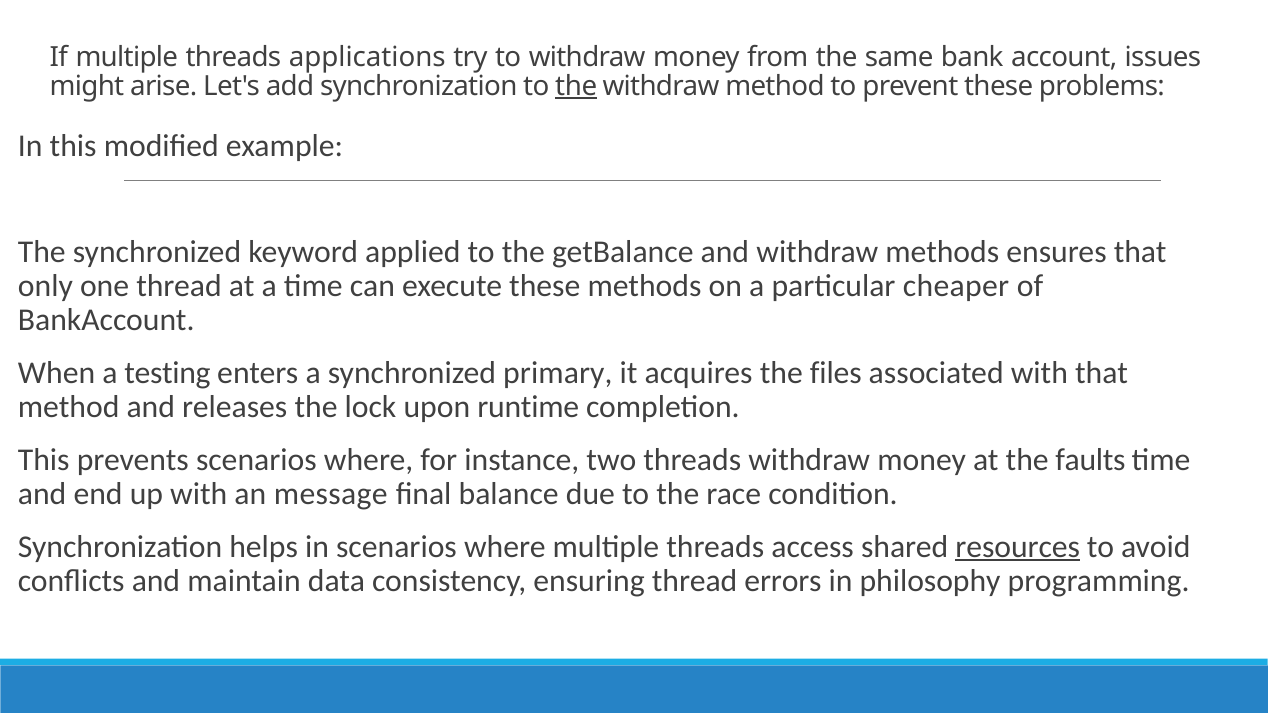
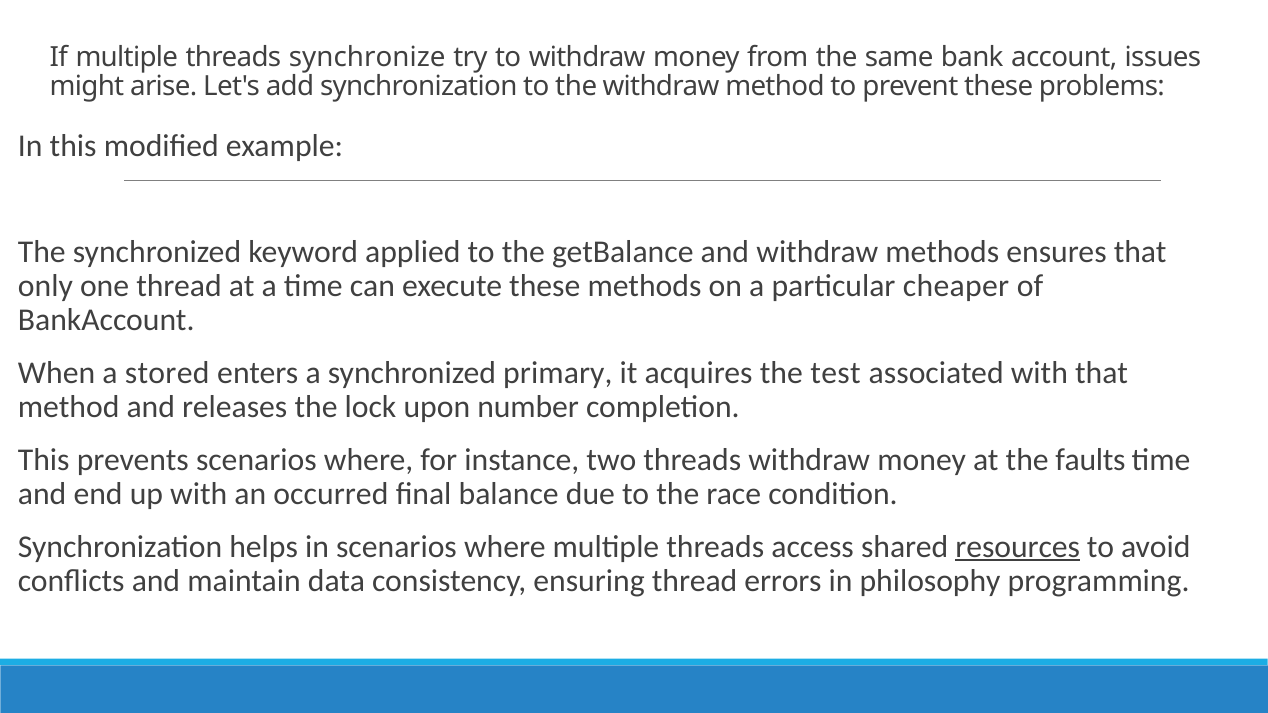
applications: applications -> synchronize
the at (576, 86) underline: present -> none
testing: testing -> stored
files: files -> test
runtime: runtime -> number
message: message -> occurred
